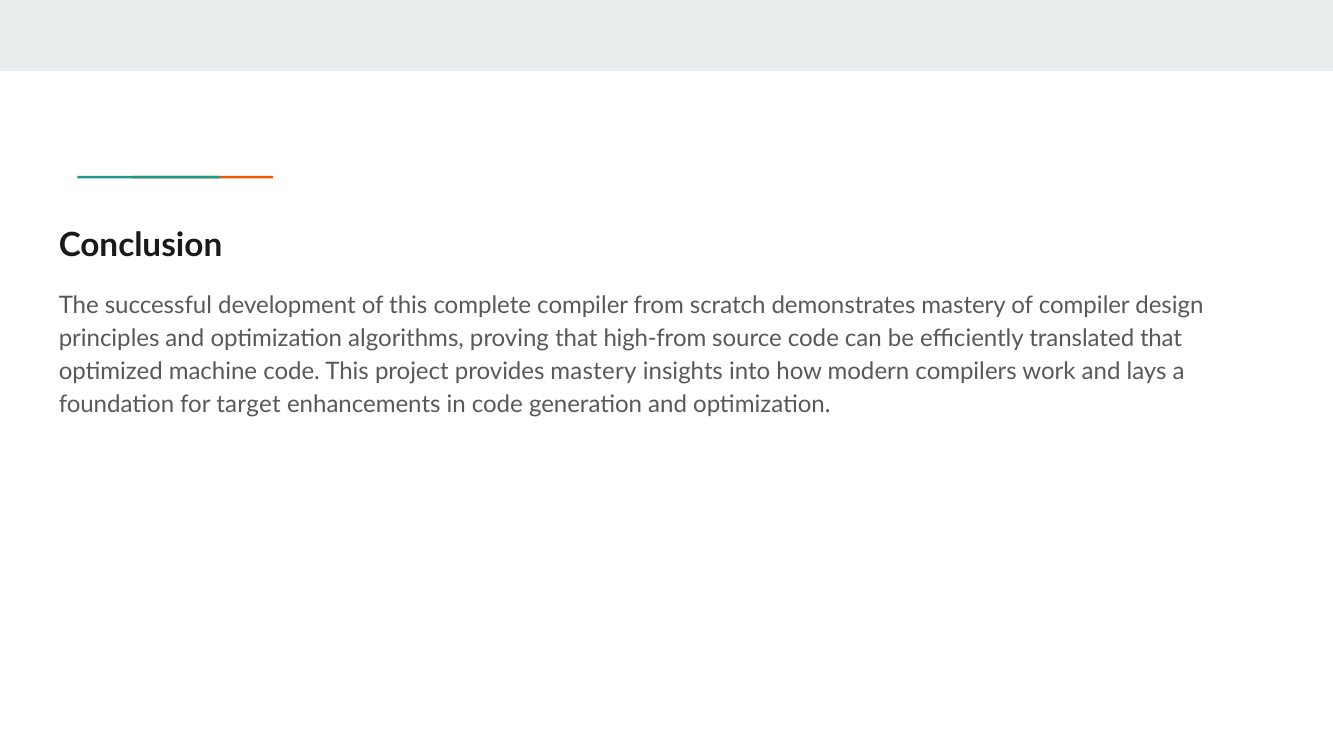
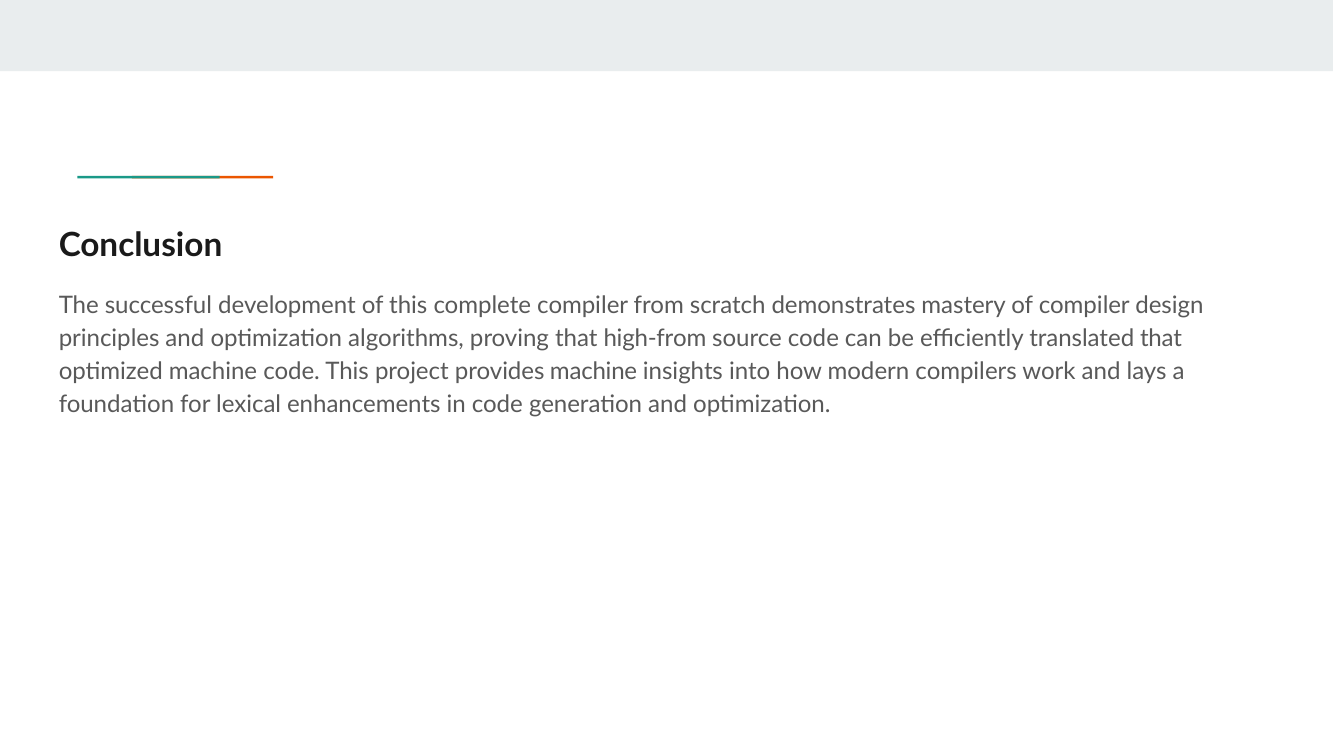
provides mastery: mastery -> machine
target: target -> lexical
